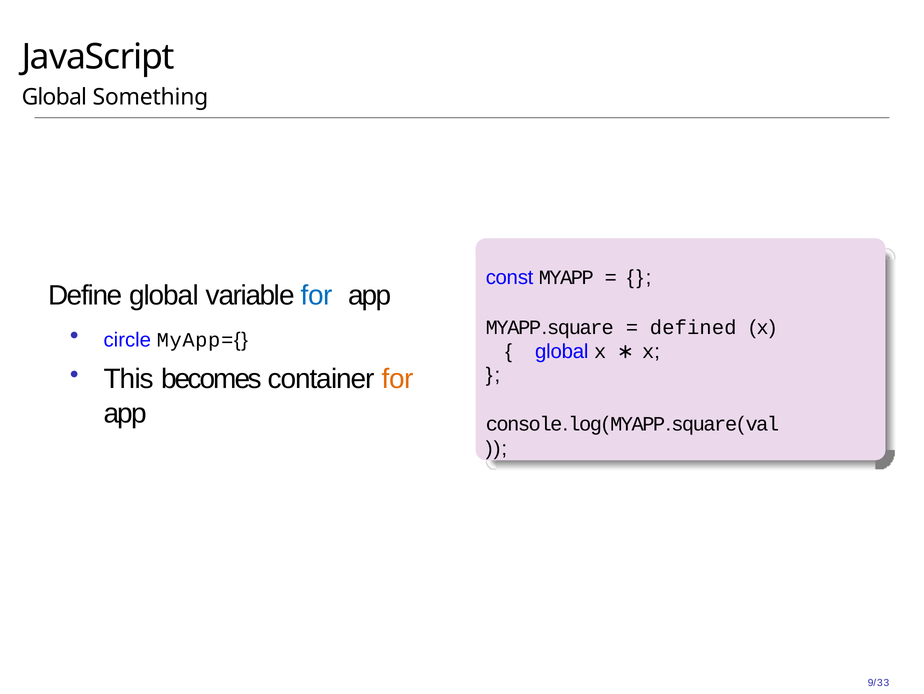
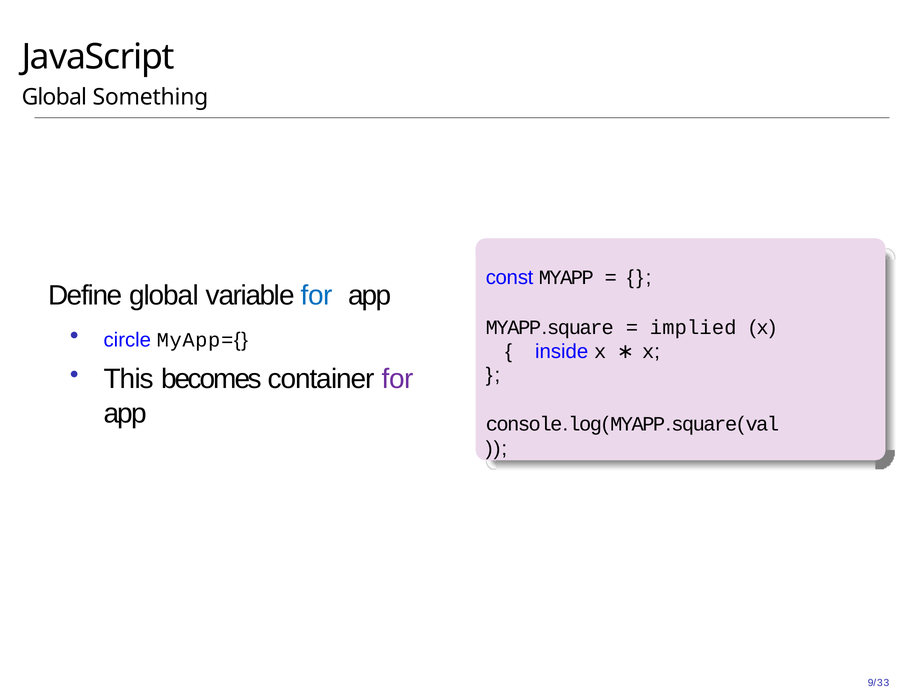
defined: defined -> implied
global at (562, 352): global -> inside
for at (398, 379) colour: orange -> purple
